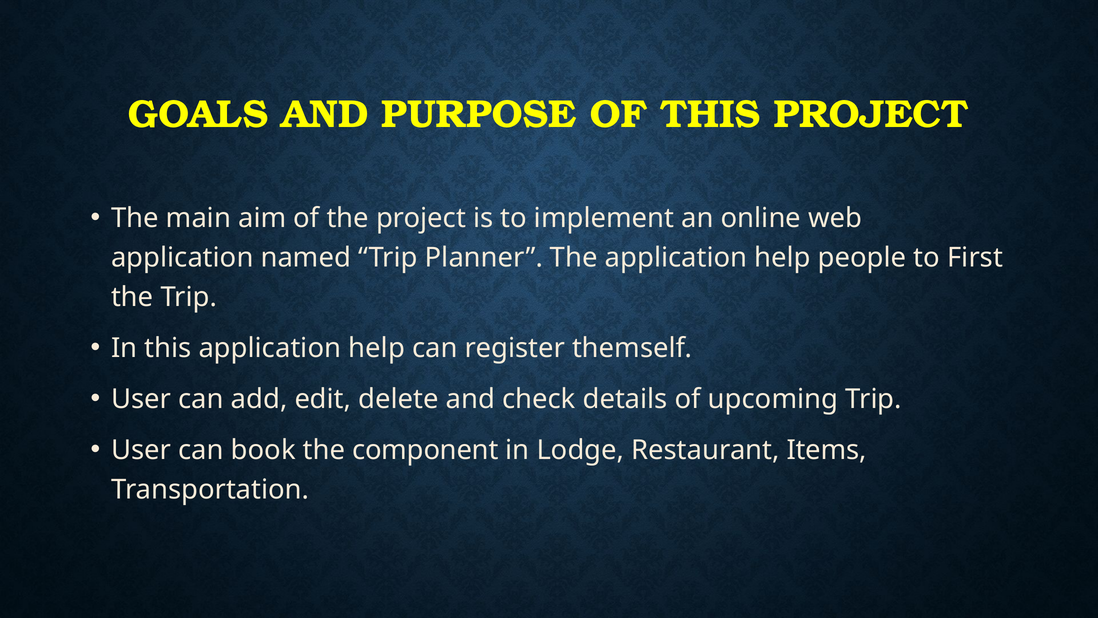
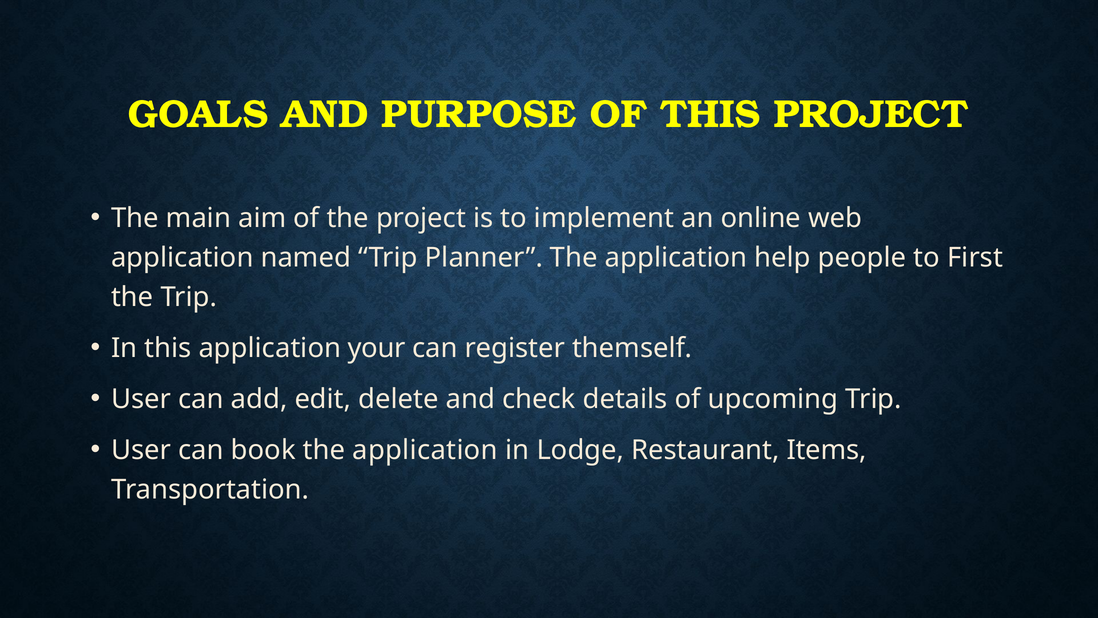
this application help: help -> your
book the component: component -> application
